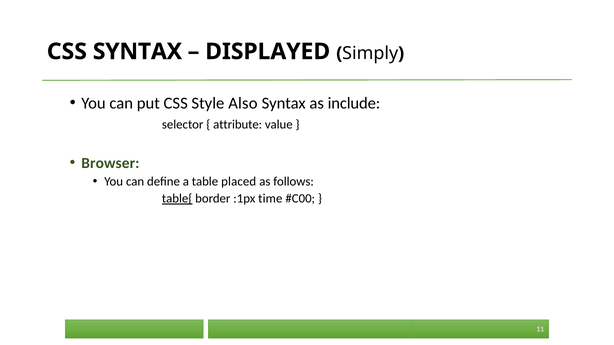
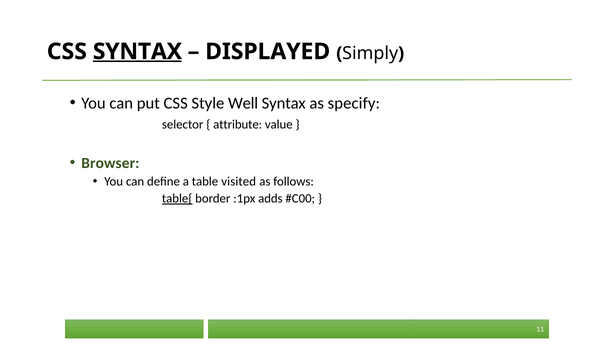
SYNTAX at (137, 52) underline: none -> present
Also: Also -> Well
include: include -> specify
placed: placed -> visited
time: time -> adds
